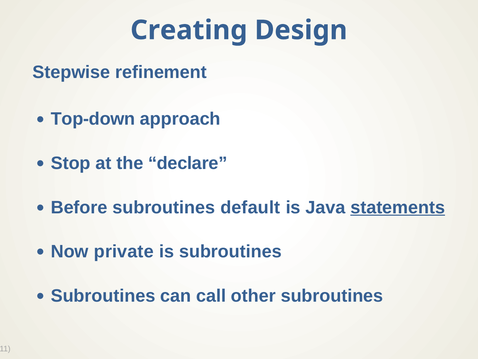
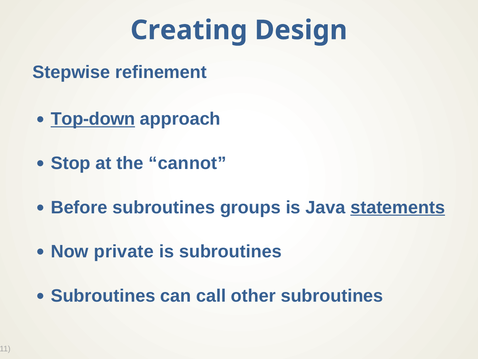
Top-down underline: none -> present
declare: declare -> cannot
default: default -> groups
